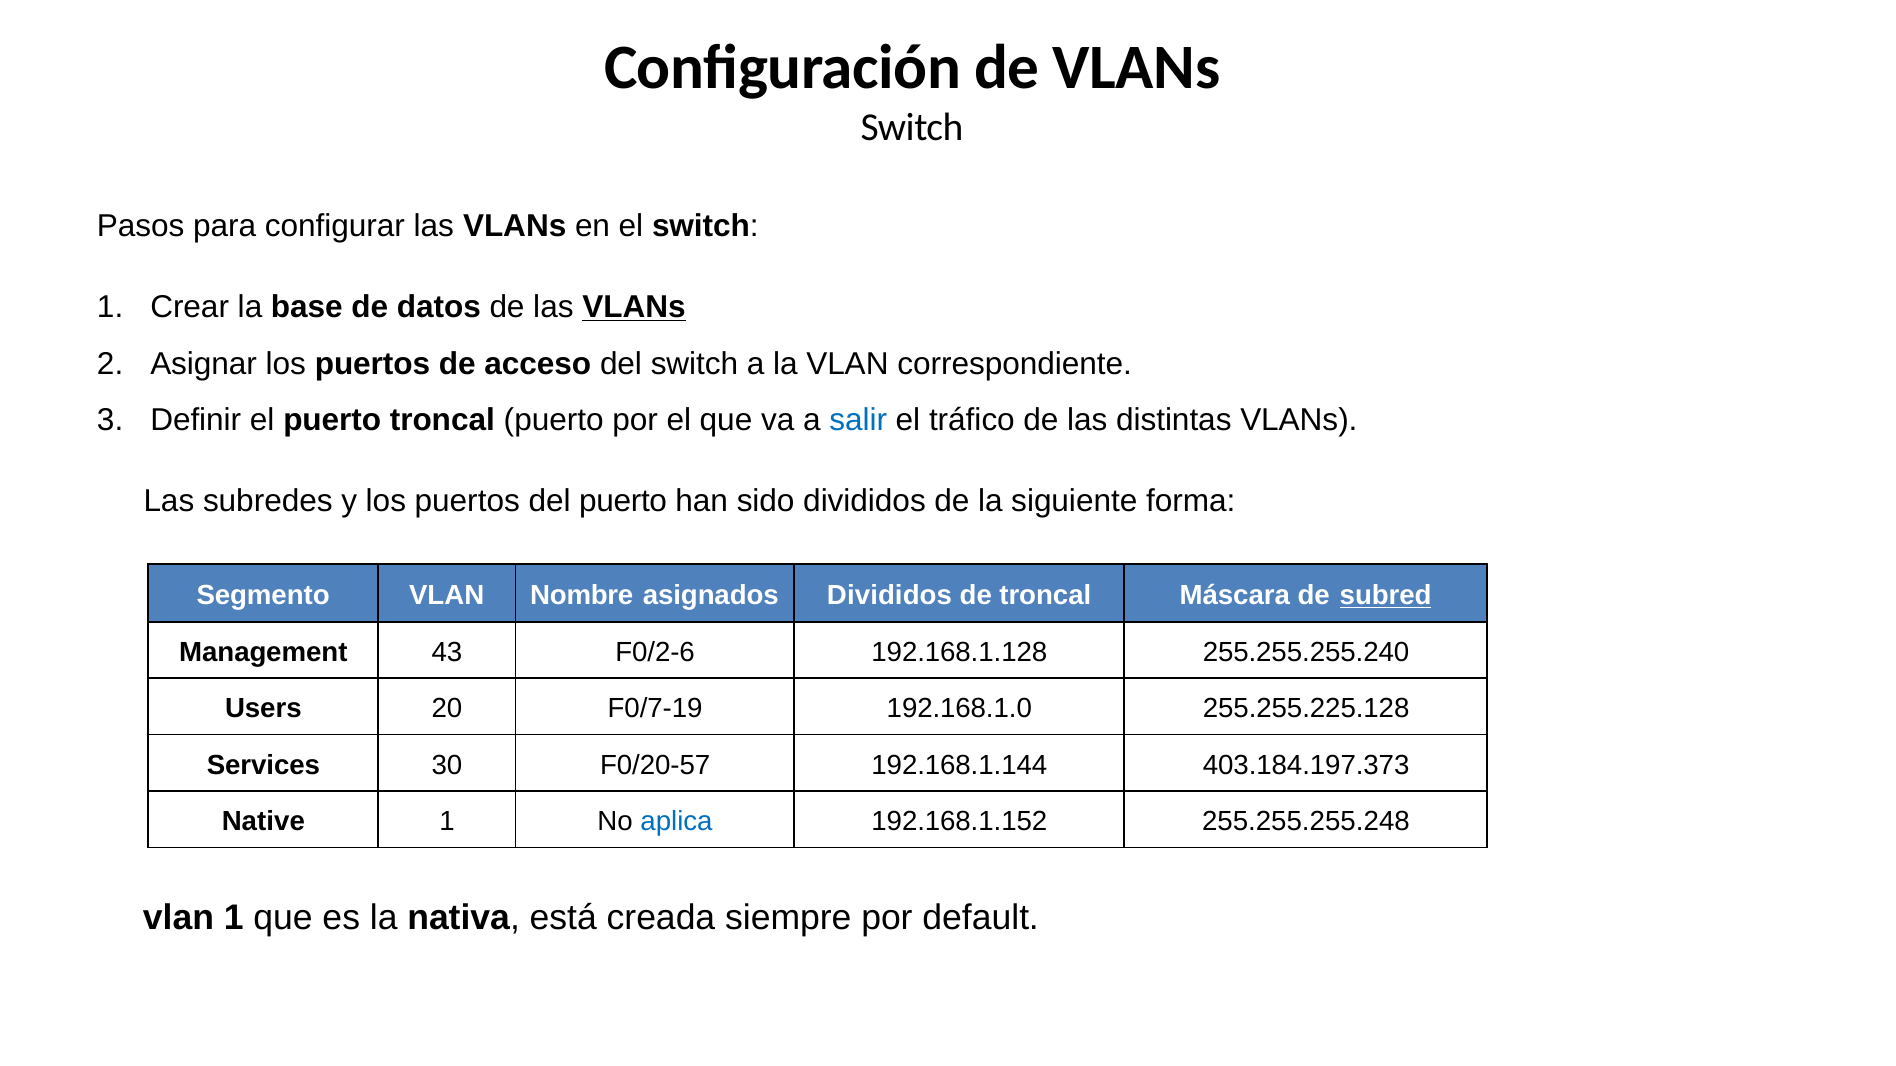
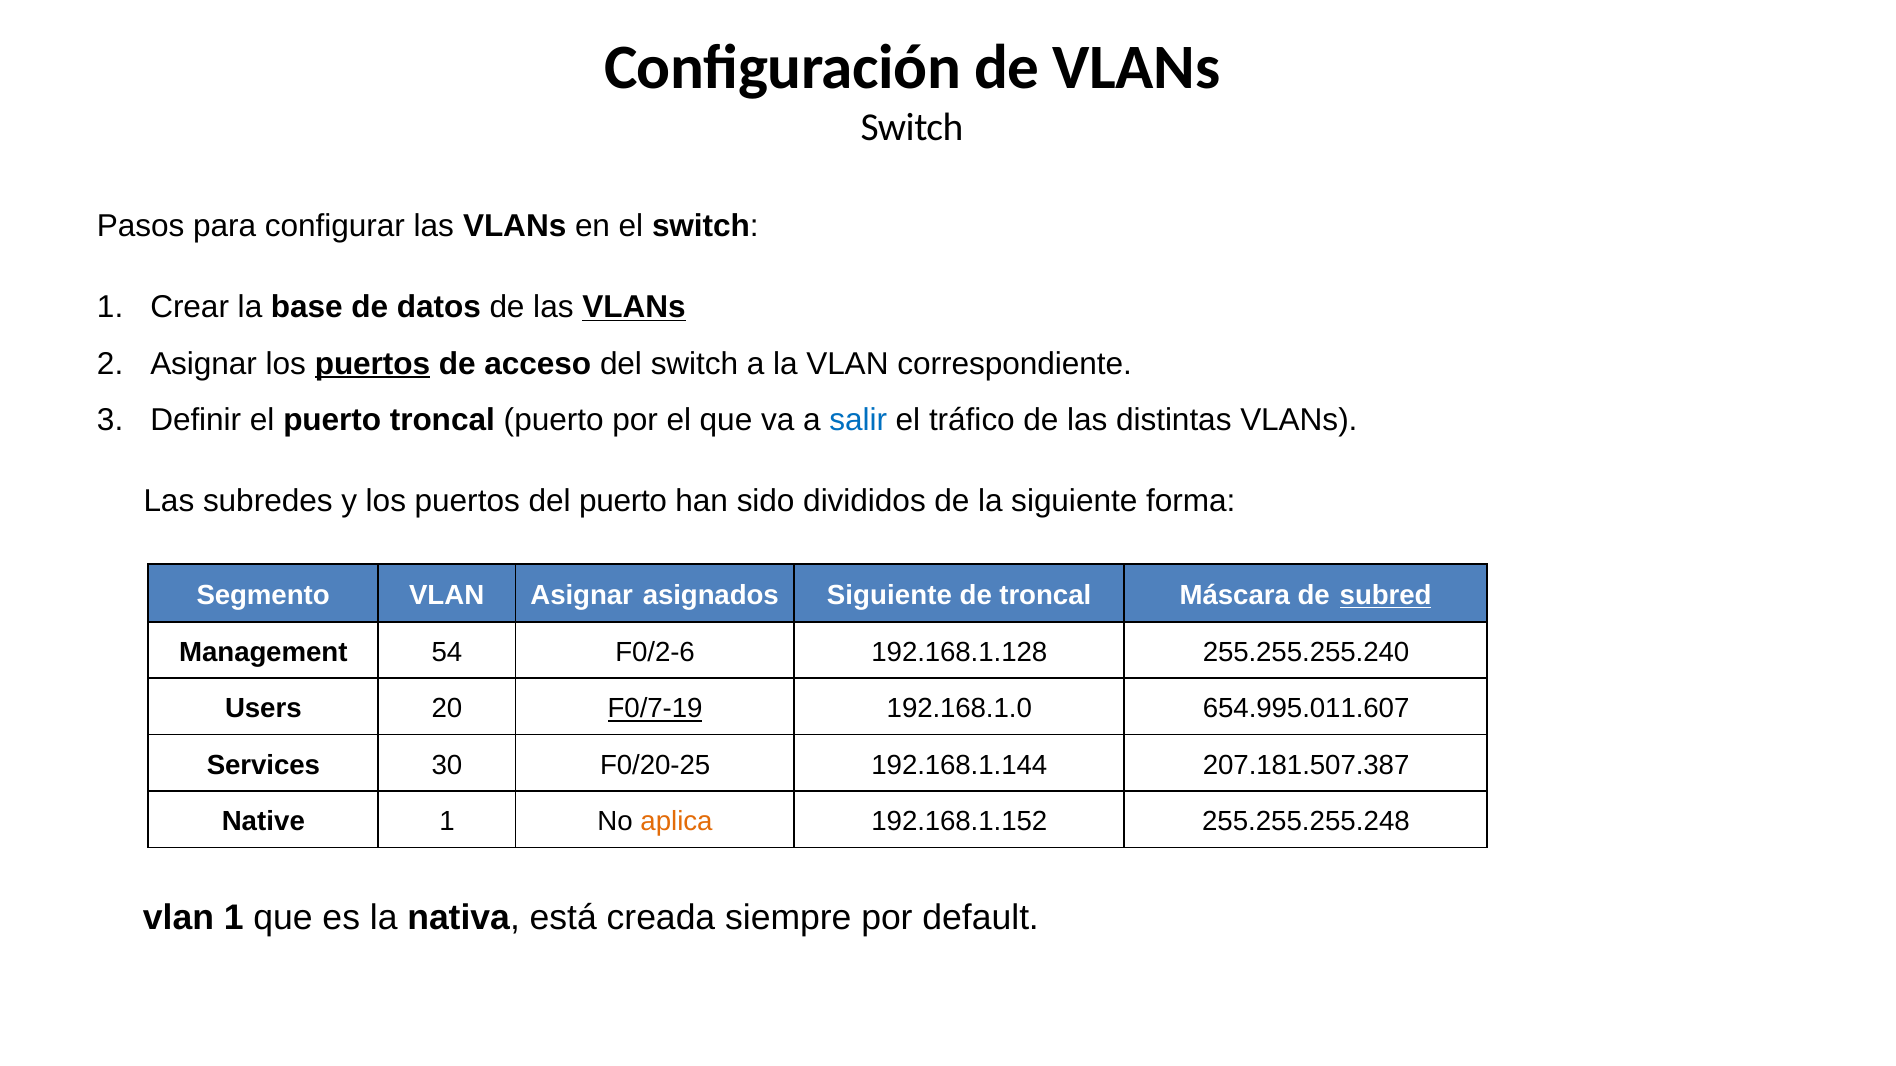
puertos at (373, 364) underline: none -> present
VLAN Nombre: Nombre -> Asignar
asignados Divididos: Divididos -> Siguiente
43: 43 -> 54
F0/7-19 underline: none -> present
255.255.225.128: 255.255.225.128 -> 654.995.011.607
F0/20-57: F0/20-57 -> F0/20-25
403.184.197.373: 403.184.197.373 -> 207.181.507.387
aplica colour: blue -> orange
